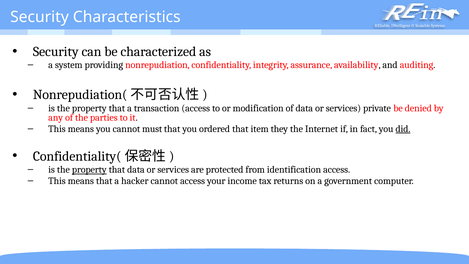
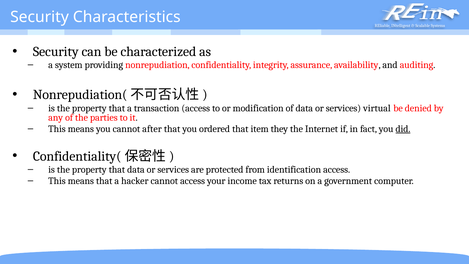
private: private -> virtual
must: must -> after
property at (89, 170) underline: present -> none
